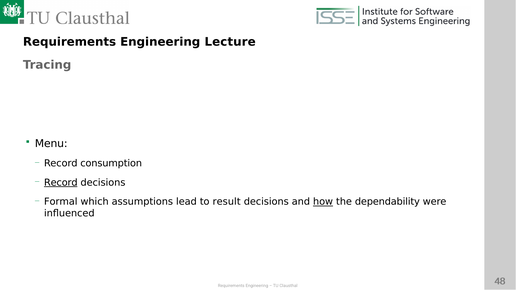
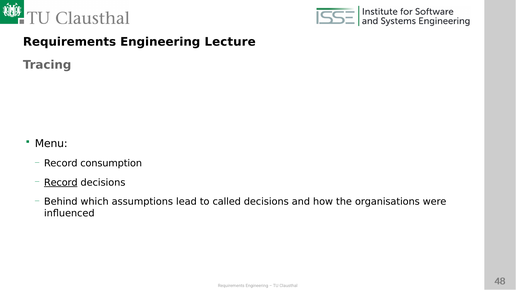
Formal: Formal -> Behind
result: result -> called
how underline: present -> none
dependability: dependability -> organisations
